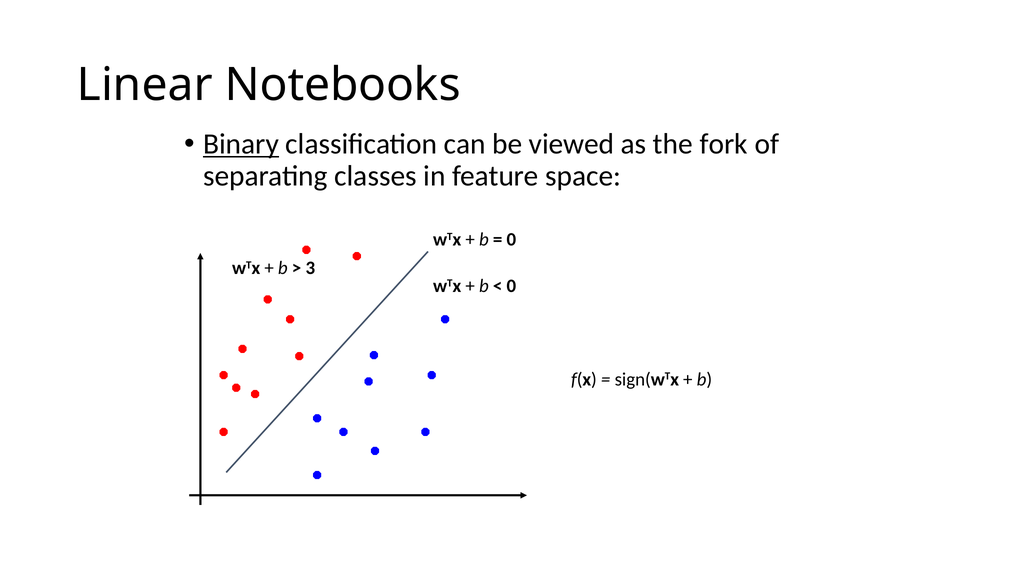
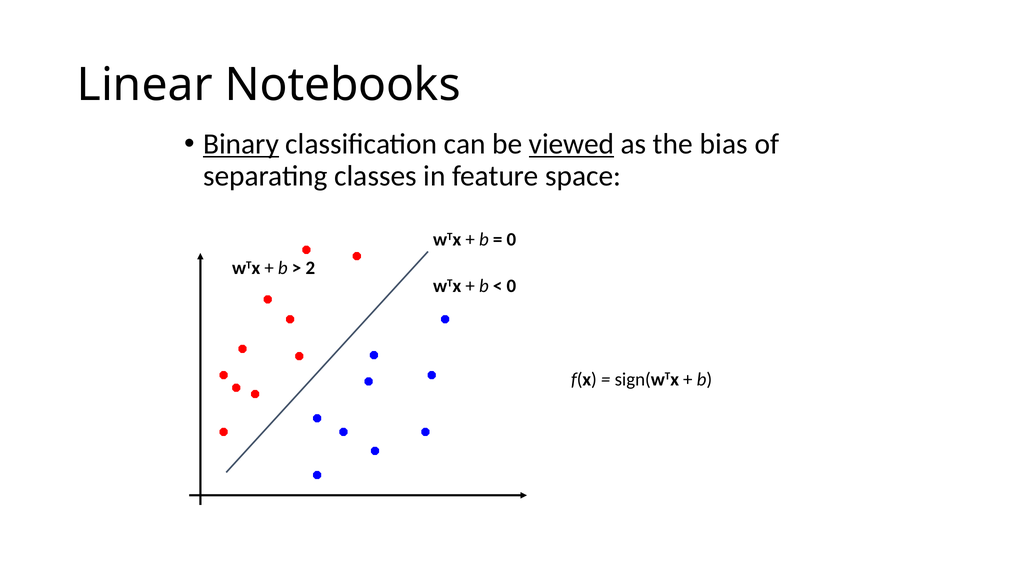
viewed underline: none -> present
fork: fork -> bias
3: 3 -> 2
